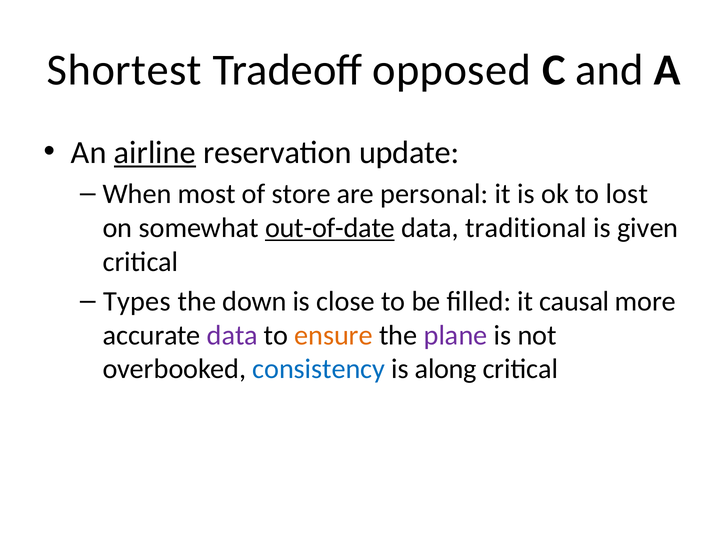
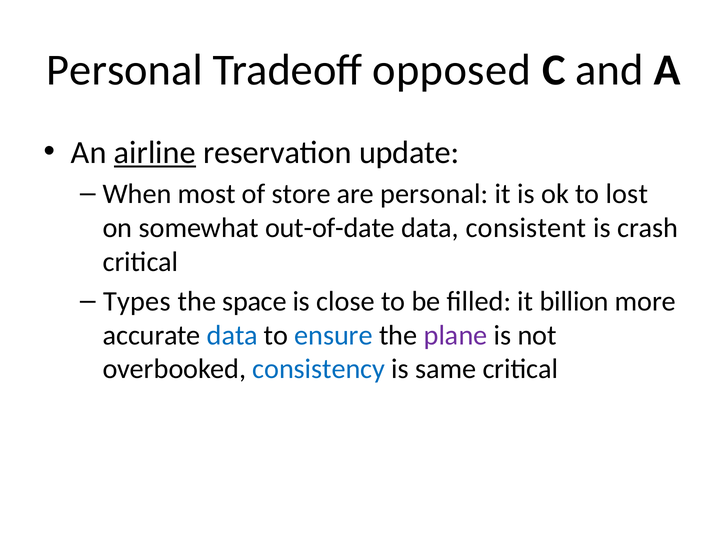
Shortest at (124, 70): Shortest -> Personal
out-of-date underline: present -> none
traditional: traditional -> consistent
given: given -> crash
down: down -> space
causal: causal -> billion
data at (232, 335) colour: purple -> blue
ensure colour: orange -> blue
along: along -> same
